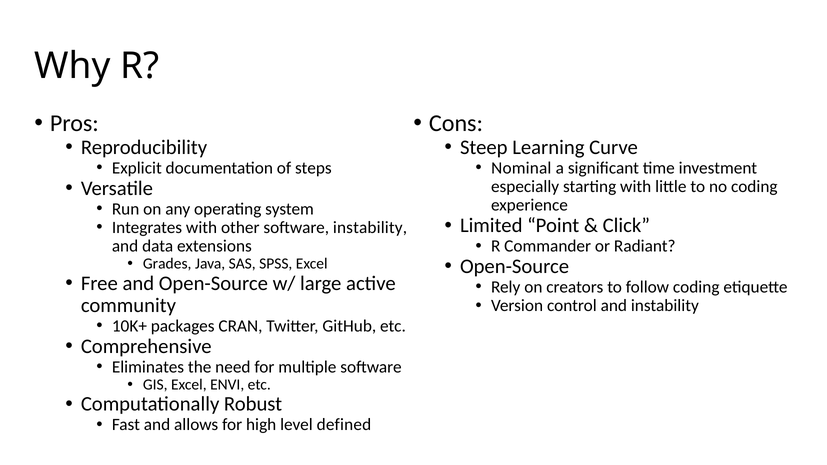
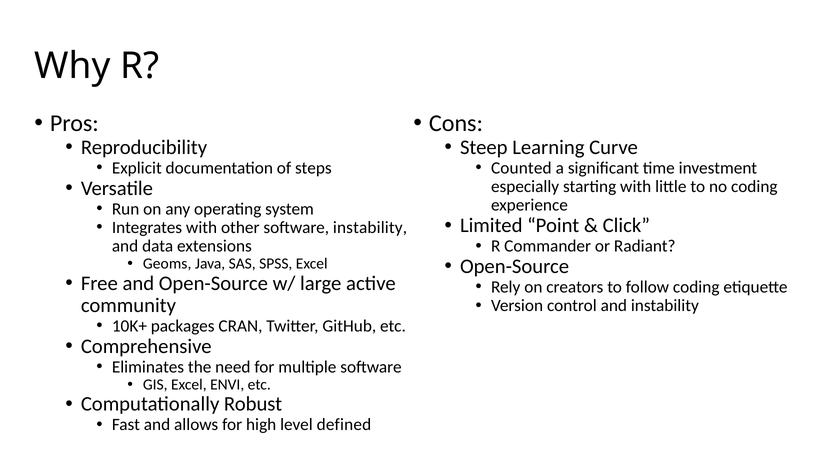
Nominal: Nominal -> Counted
Grades: Grades -> Geoms
